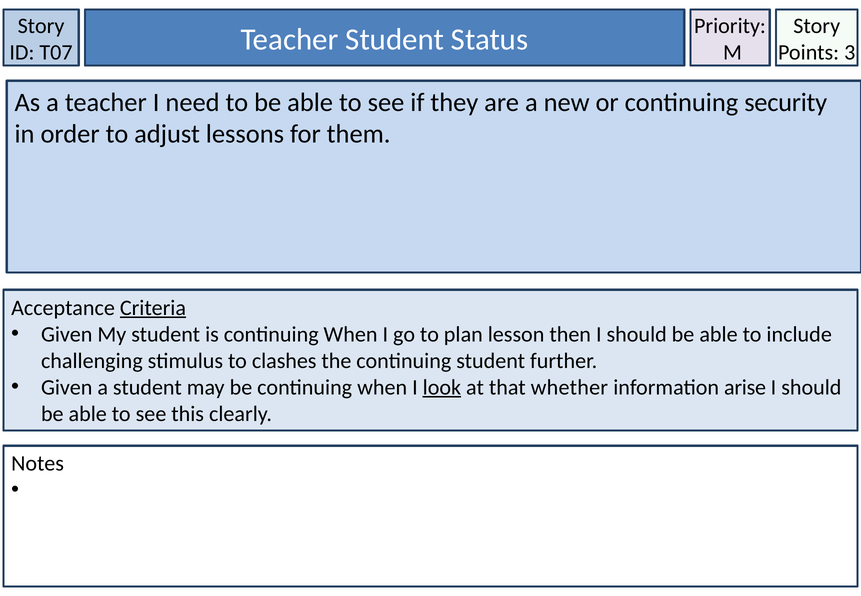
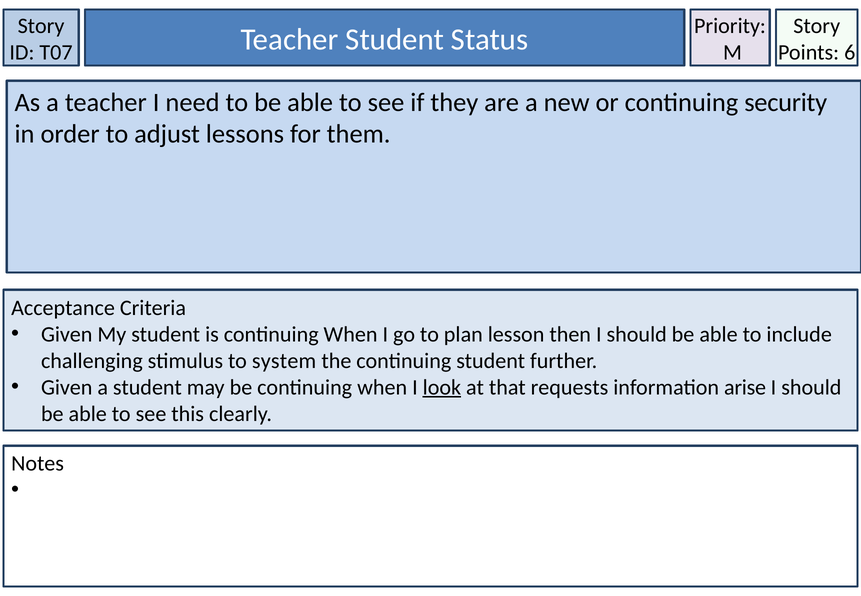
3: 3 -> 6
Criteria underline: present -> none
clashes: clashes -> system
whether: whether -> requests
